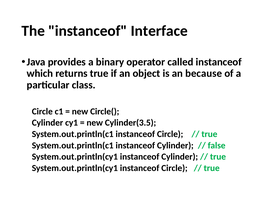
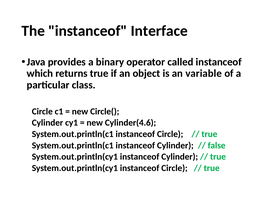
because: because -> variable
Cylinder(3.5: Cylinder(3.5 -> Cylinder(4.6
